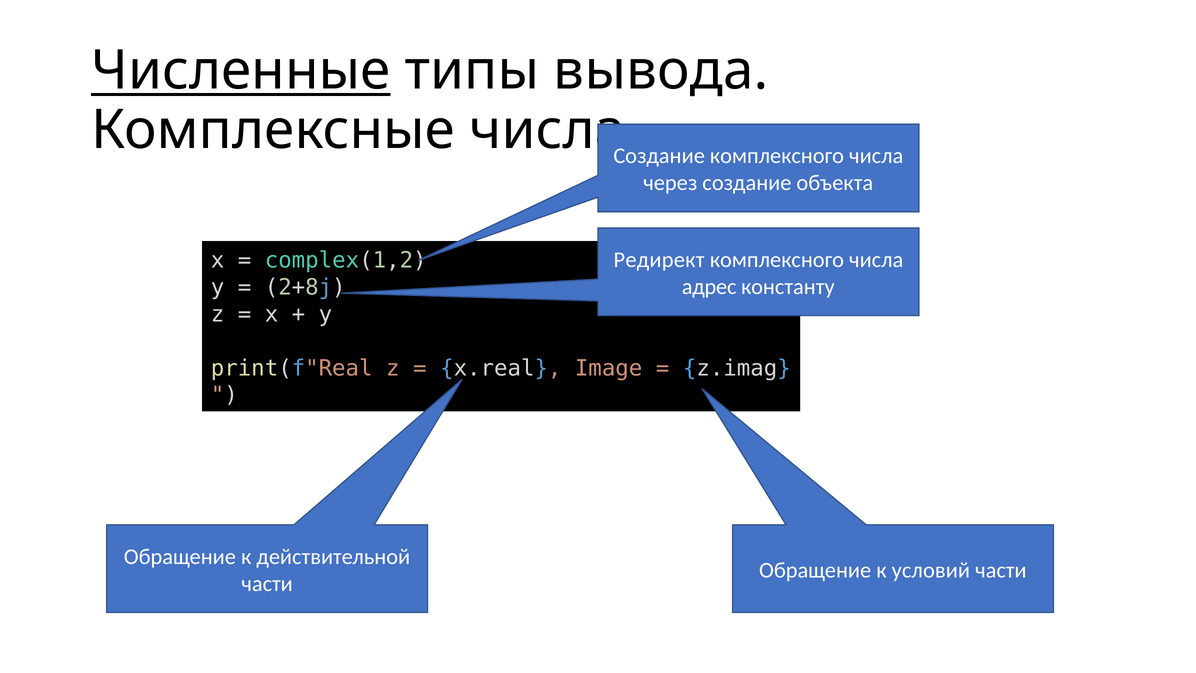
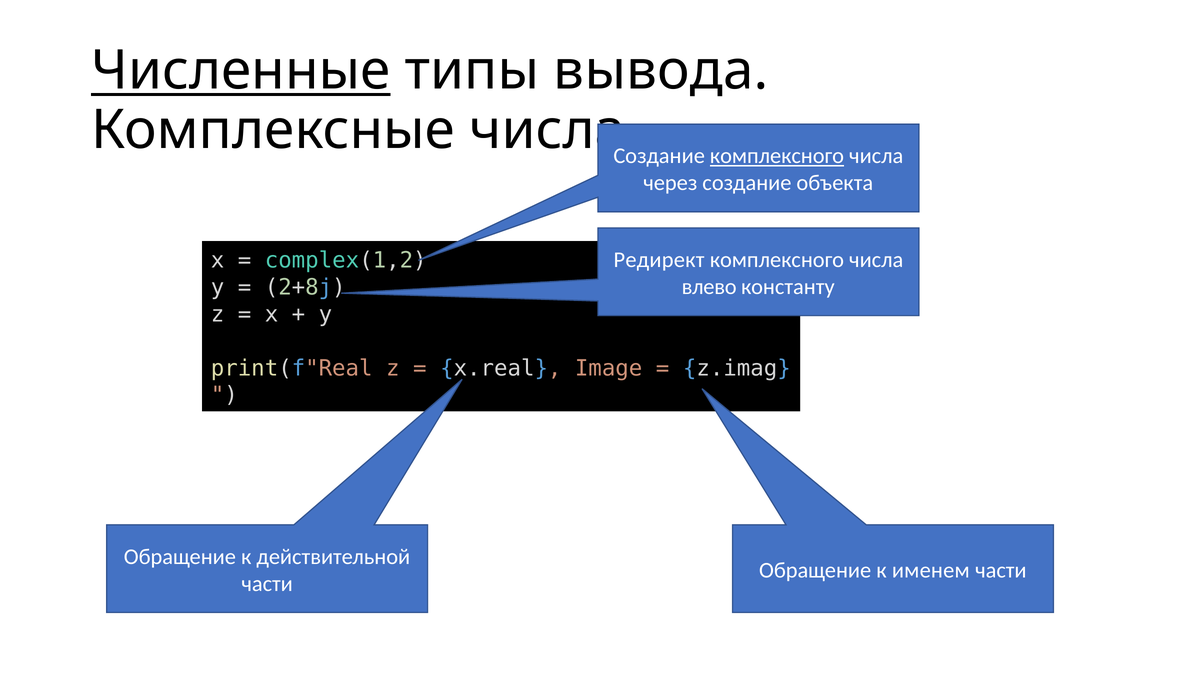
комплексного at (777, 156) underline: none -> present
адрес: адрес -> влево
условий: условий -> именем
